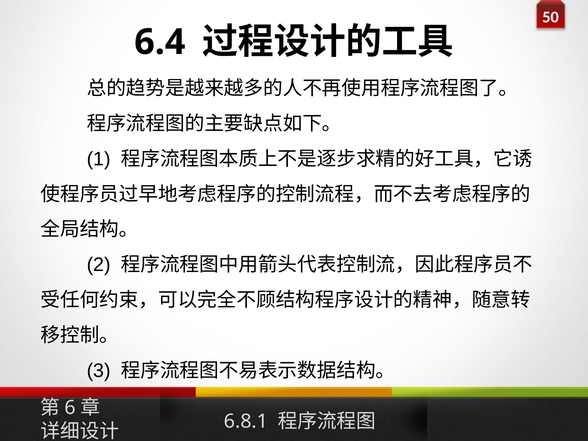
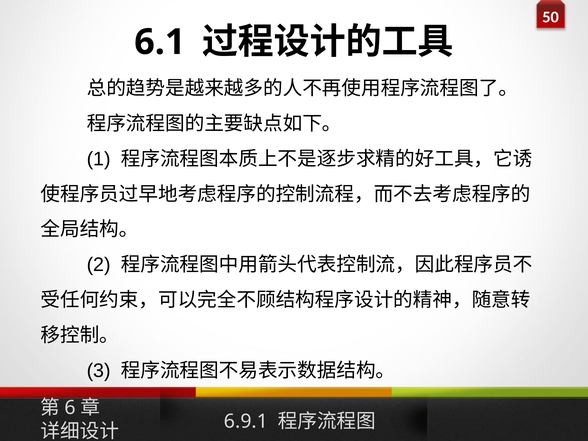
6.4: 6.4 -> 6.1
6.8.1: 6.8.1 -> 6.9.1
